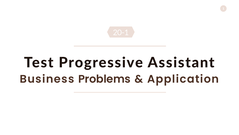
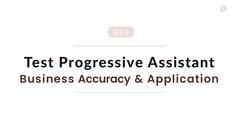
Problems: Problems -> Accuracy
